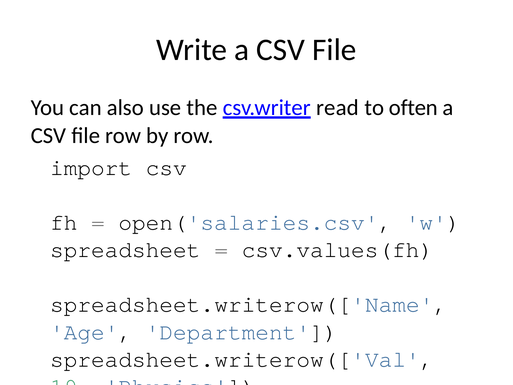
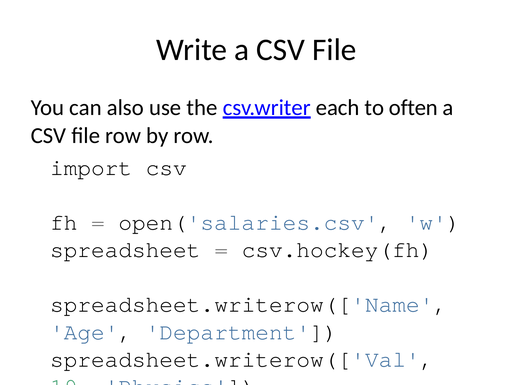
read: read -> each
csv.values(fh: csv.values(fh -> csv.hockey(fh
